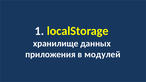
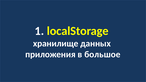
модулей: модулей -> большое
